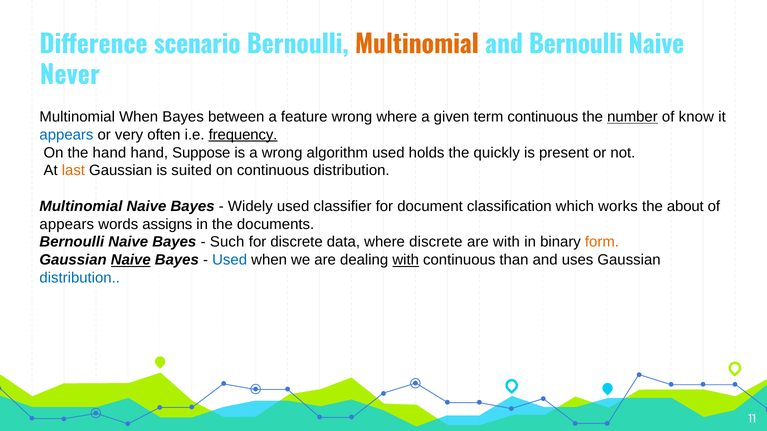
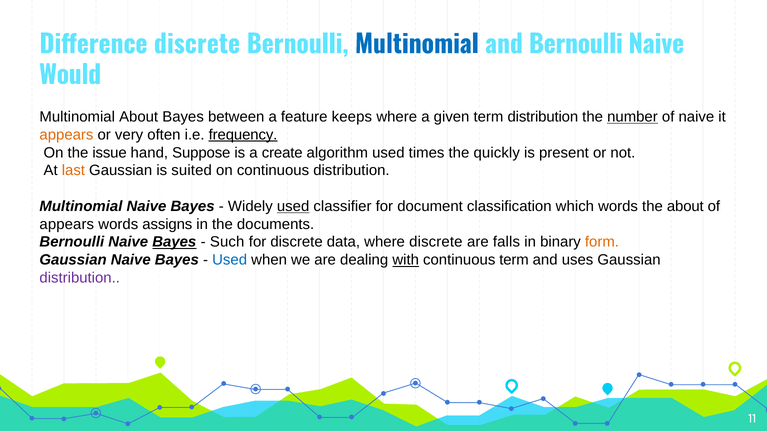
Difference scenario: scenario -> discrete
Multinomial at (417, 45) colour: orange -> blue
Never: Never -> Would
Multinomial When: When -> About
feature wrong: wrong -> keeps
term continuous: continuous -> distribution
of know: know -> naive
appears at (66, 135) colour: blue -> orange
the hand: hand -> issue
a wrong: wrong -> create
holds: holds -> times
used at (293, 207) underline: none -> present
which works: works -> words
Bayes at (174, 242) underline: none -> present
are with: with -> falls
Naive at (131, 260) underline: present -> none
continuous than: than -> term
distribution at (80, 278) colour: blue -> purple
